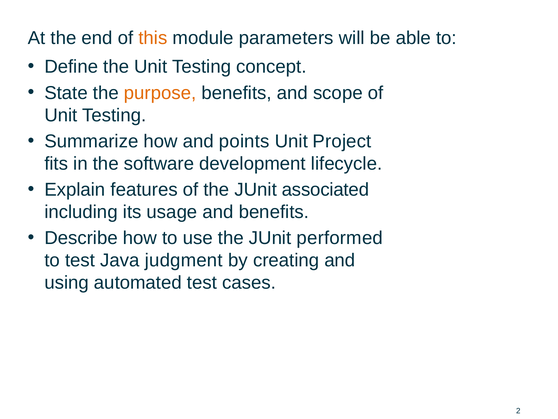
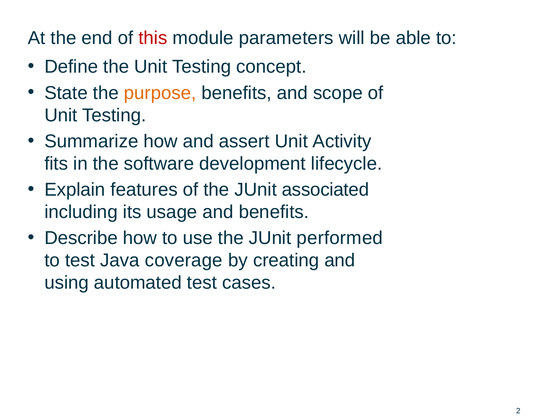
this colour: orange -> red
points: points -> assert
Project: Project -> Activity
judgment: judgment -> coverage
